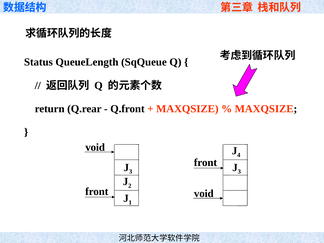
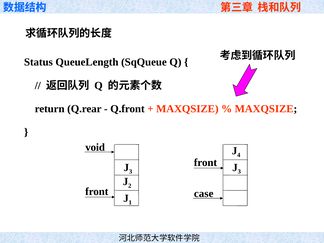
void at (204, 194): void -> case
